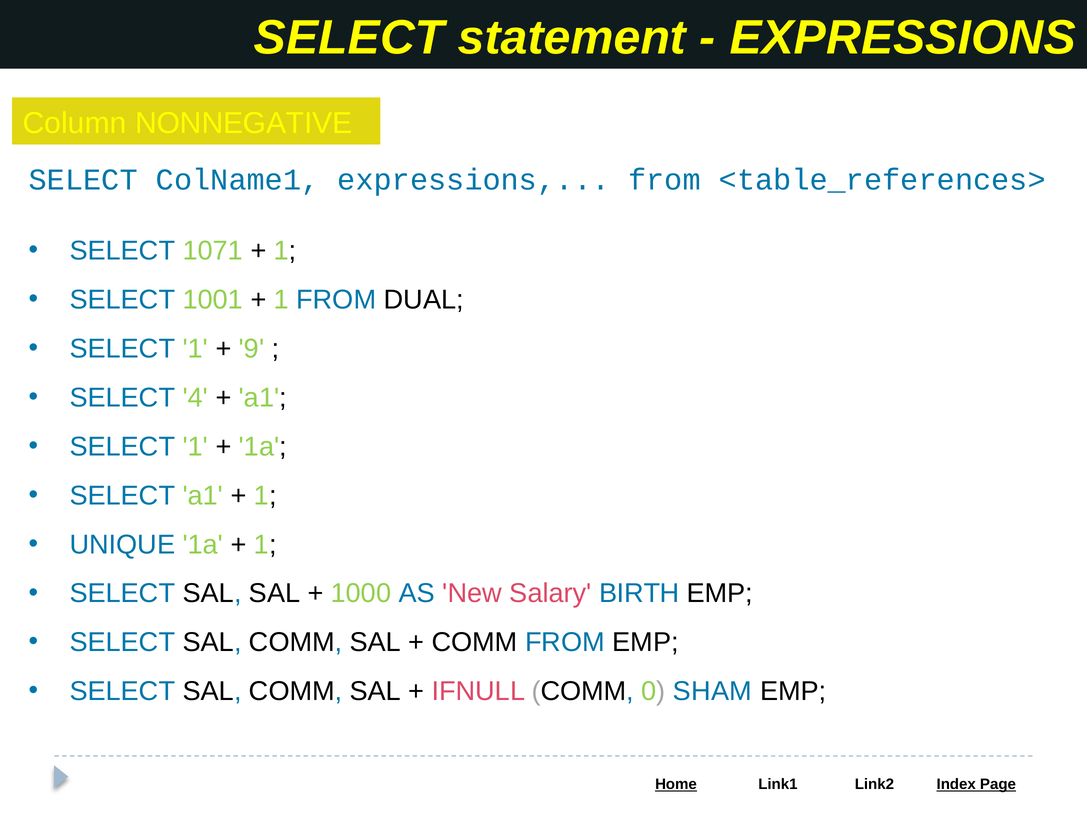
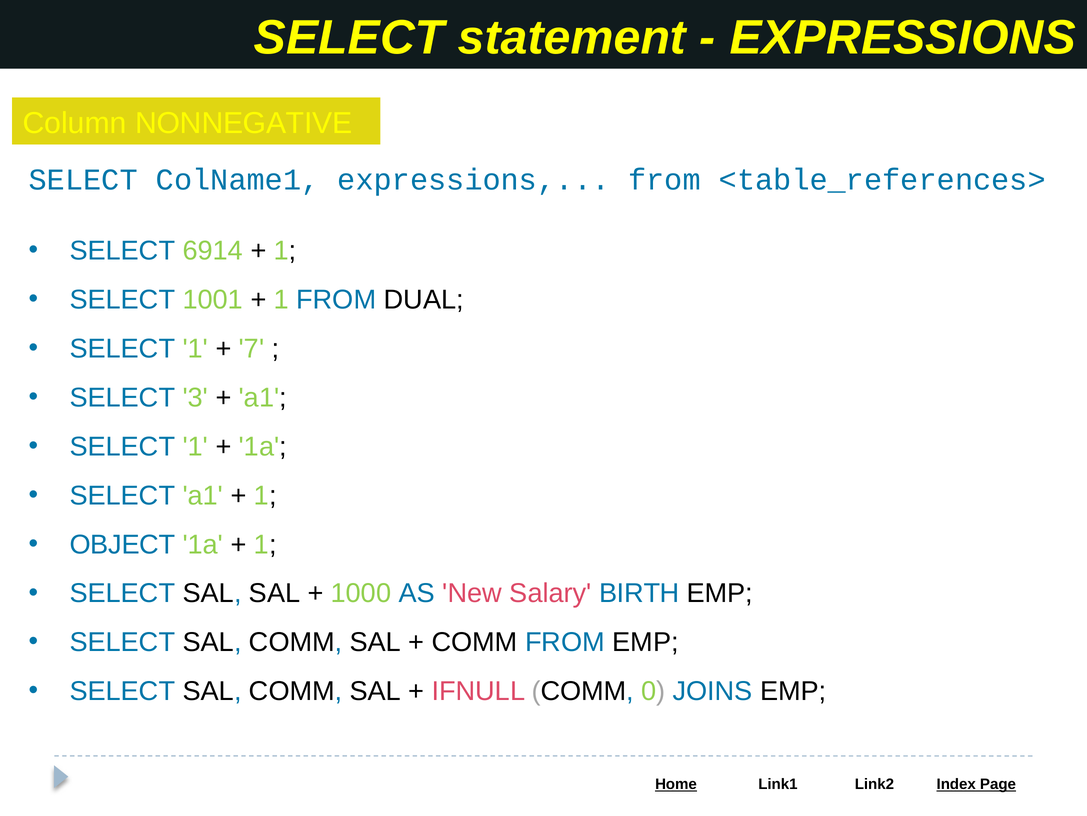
1071: 1071 -> 6914
9: 9 -> 7
4: 4 -> 3
UNIQUE: UNIQUE -> OBJECT
SHAM: SHAM -> JOINS
